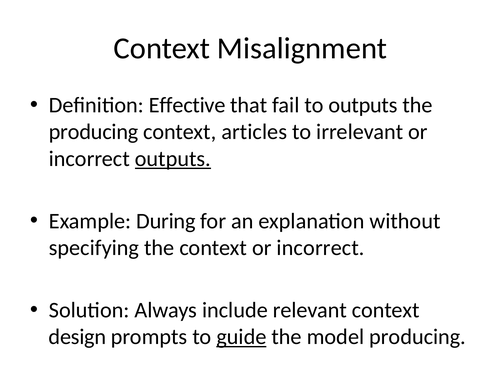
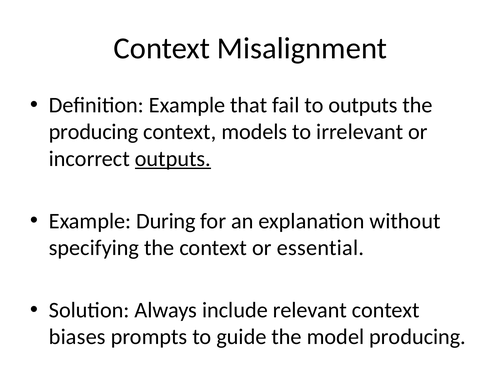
Definition Effective: Effective -> Example
articles: articles -> models
context or incorrect: incorrect -> essential
design: design -> biases
guide underline: present -> none
